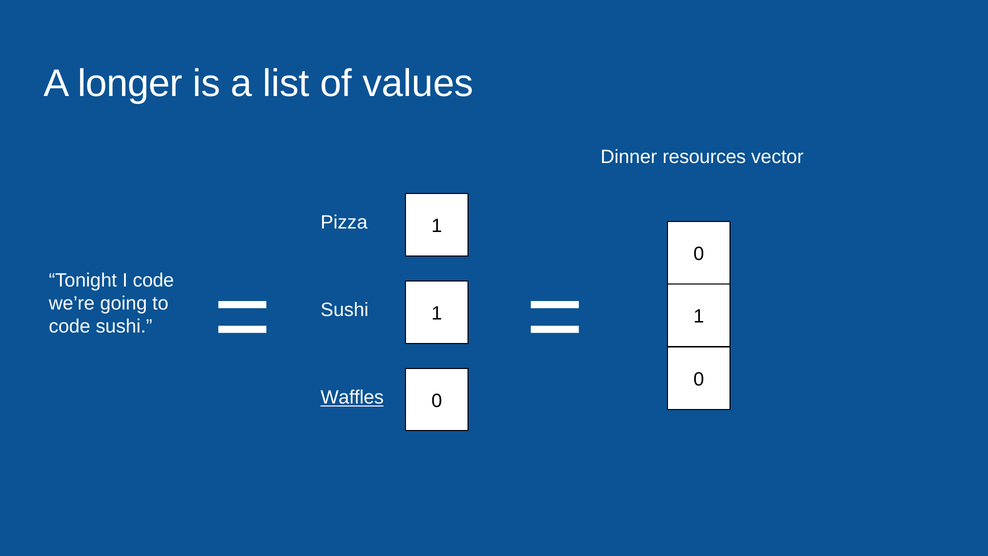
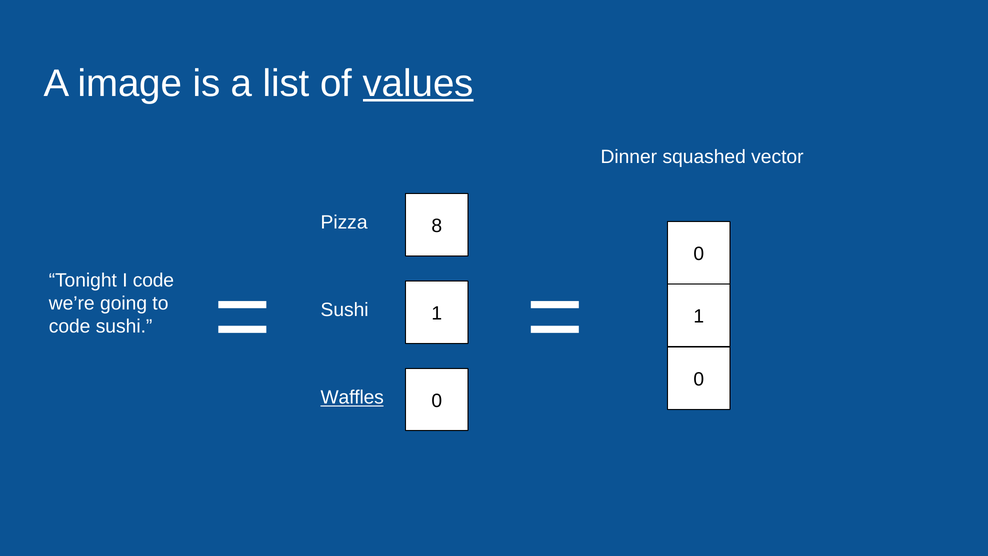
longer: longer -> image
values underline: none -> present
resources: resources -> squashed
Pizza 1: 1 -> 8
